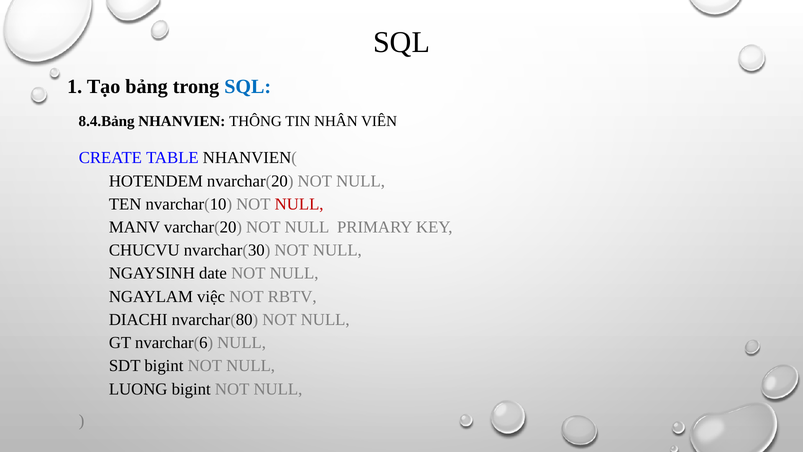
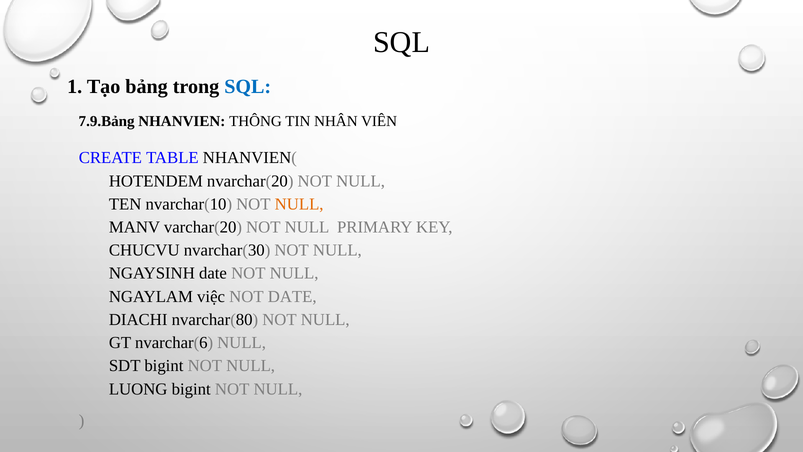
8.4.Bảng: 8.4.Bảng -> 7.9.Bảng
NULL at (299, 204) colour: red -> orange
NOT RBTV: RBTV -> DATE
